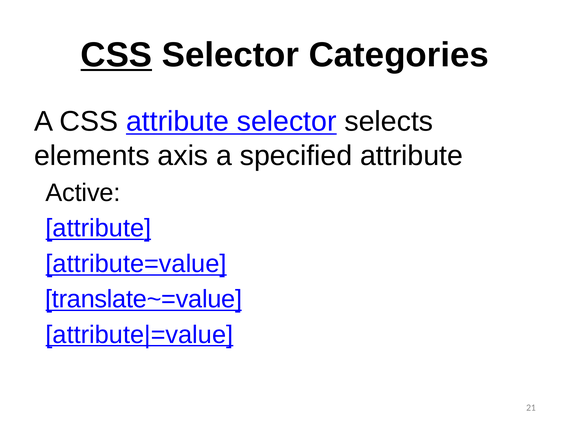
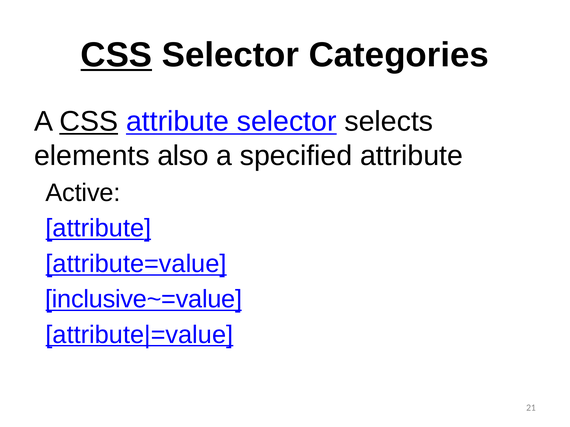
CSS at (89, 122) underline: none -> present
axis: axis -> also
translate~=value: translate~=value -> inclusive~=value
